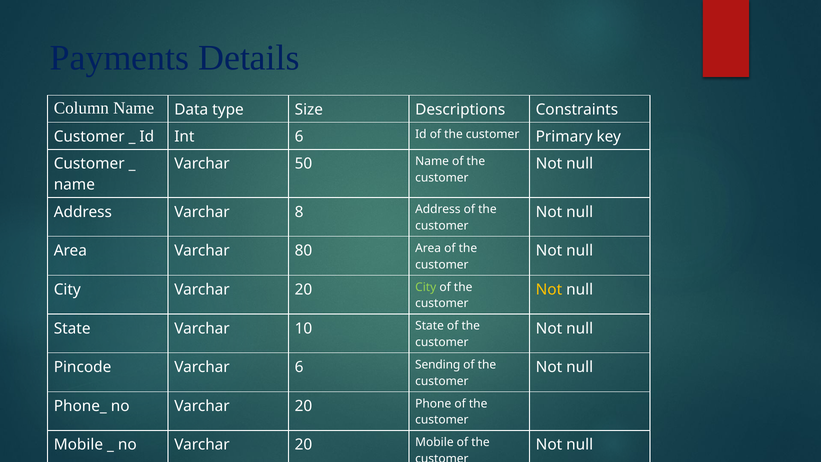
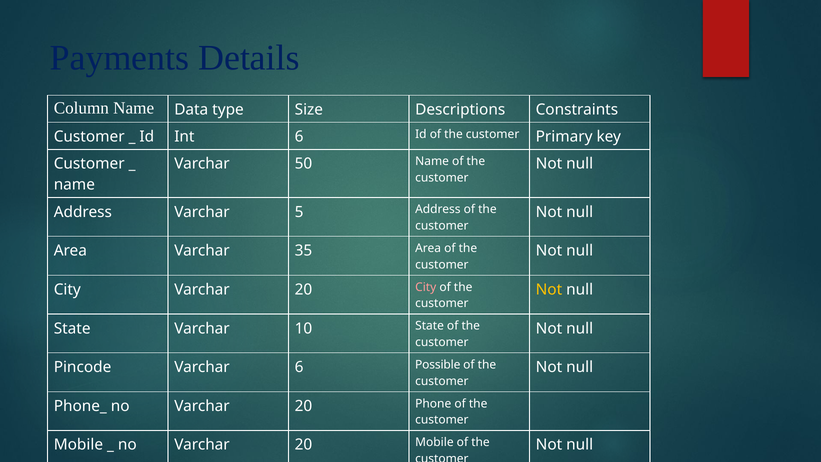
8: 8 -> 5
80: 80 -> 35
City at (426, 287) colour: light green -> pink
Sending: Sending -> Possible
